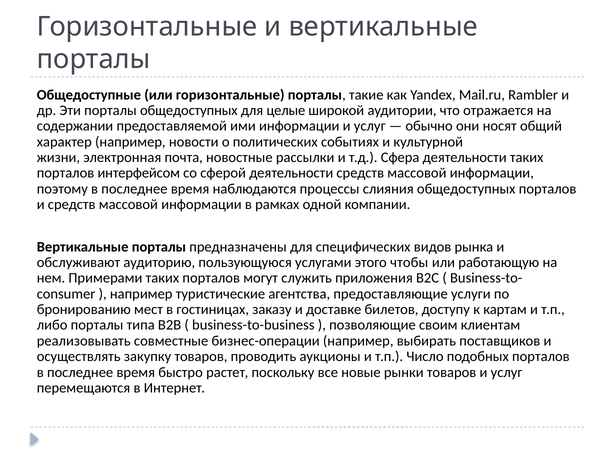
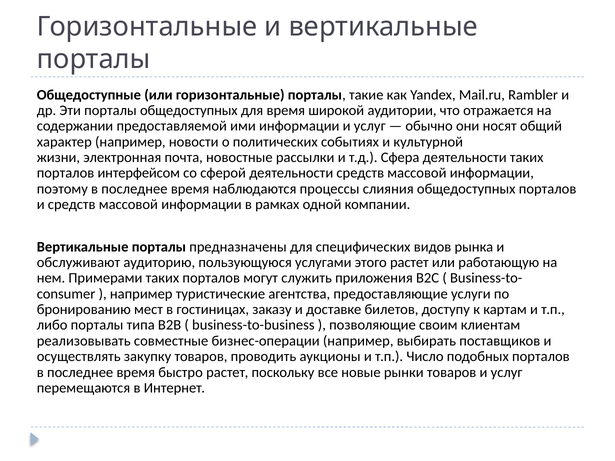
для целые: целые -> время
этого чтобы: чтобы -> растет
